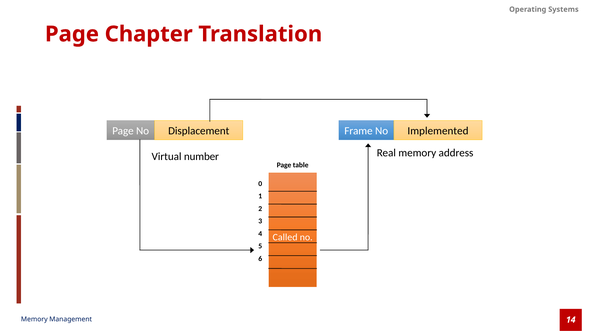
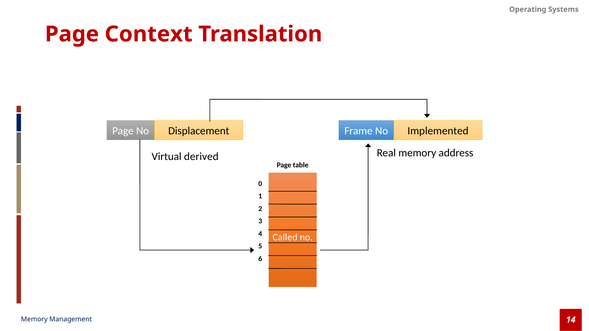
Chapter: Chapter -> Context
number: number -> derived
